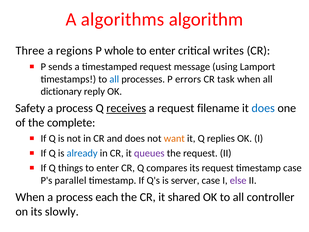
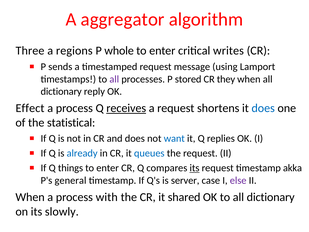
algorithms: algorithms -> aggregator
all at (114, 79) colour: blue -> purple
errors: errors -> stored
task: task -> they
Safety: Safety -> Effect
filename: filename -> shortens
complete: complete -> statistical
want colour: orange -> blue
queues colour: purple -> blue
its at (195, 168) underline: none -> present
timestamp case: case -> akka
parallel: parallel -> general
each: each -> with
to all controller: controller -> dictionary
